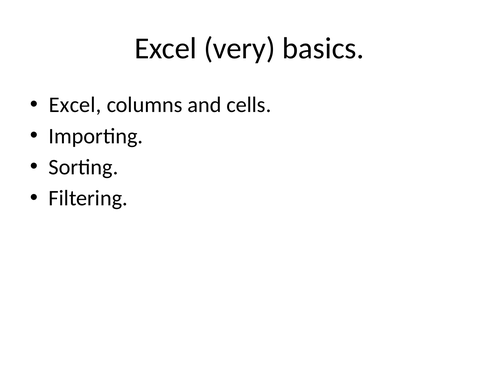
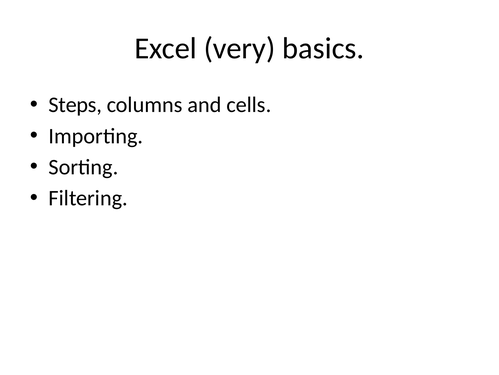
Excel at (75, 105): Excel -> Steps
